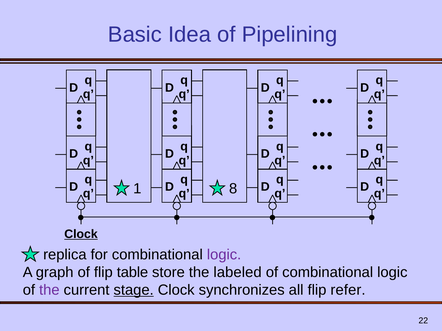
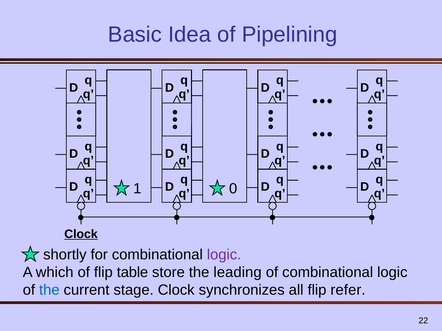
8: 8 -> 0
replica: replica -> shortly
graph: graph -> which
labeled: labeled -> leading
the at (49, 290) colour: purple -> blue
stage underline: present -> none
